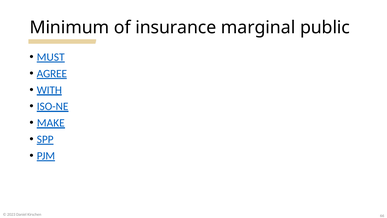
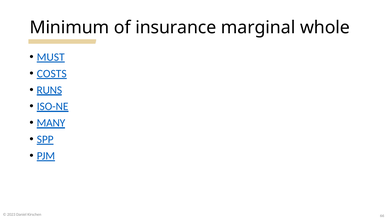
public: public -> whole
AGREE: AGREE -> COSTS
WITH: WITH -> RUNS
MAKE: MAKE -> MANY
